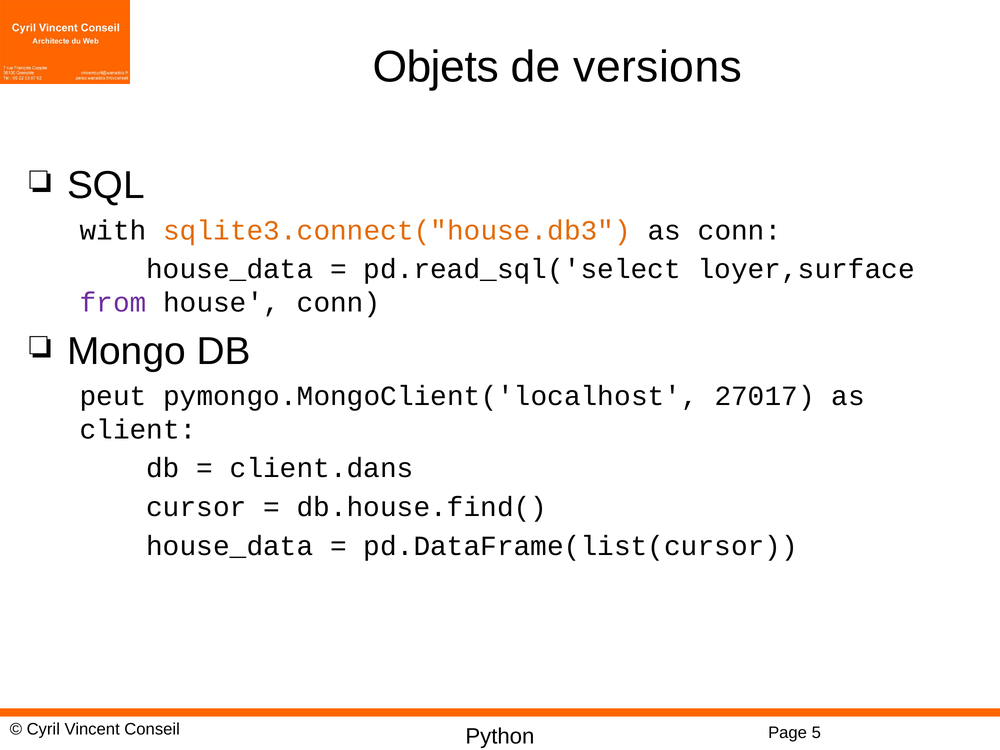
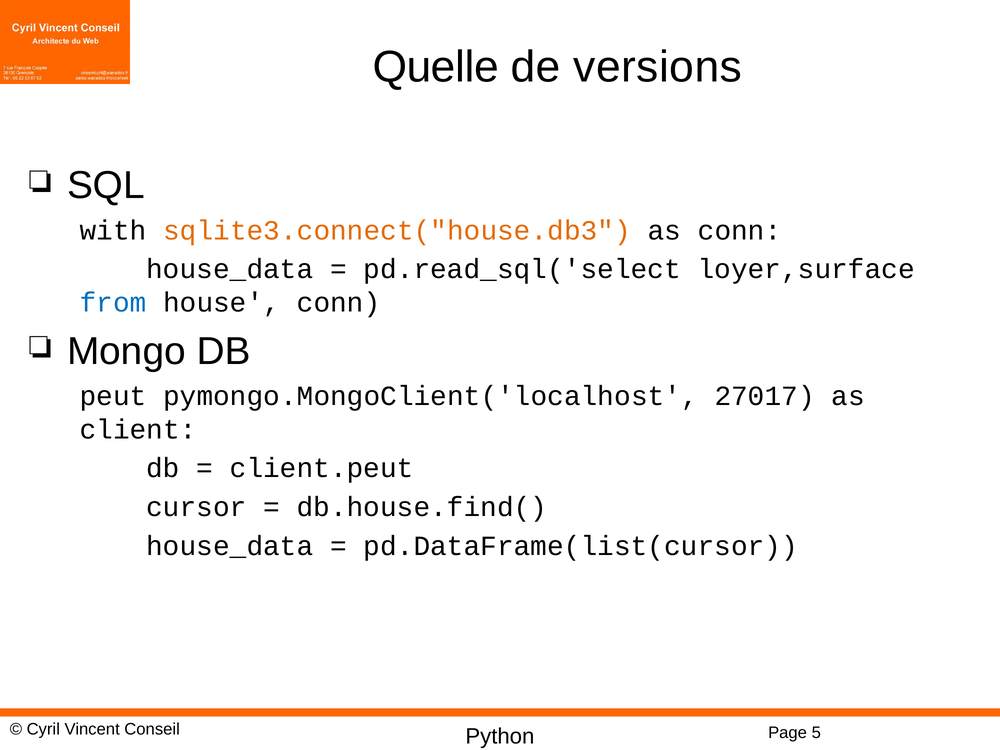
Objets: Objets -> Quelle
from colour: purple -> blue
client.dans: client.dans -> client.peut
